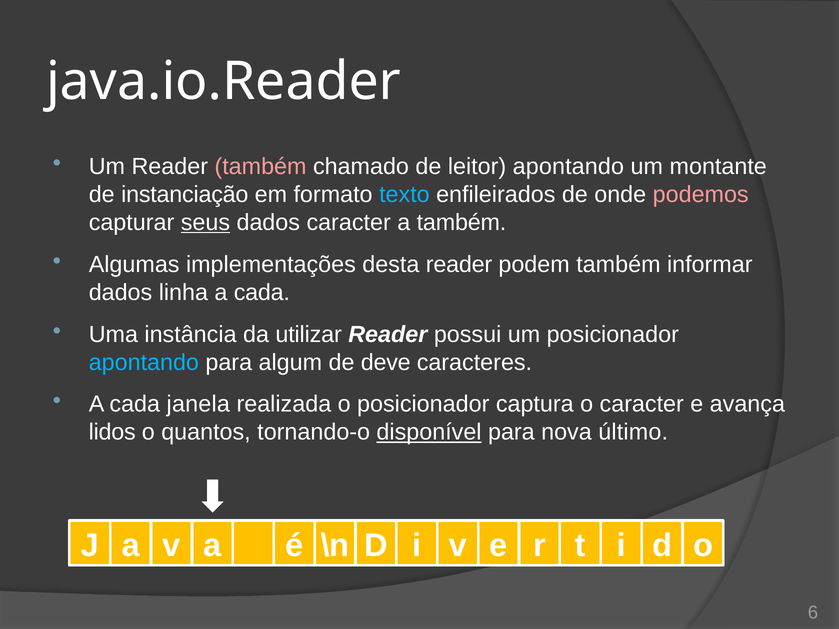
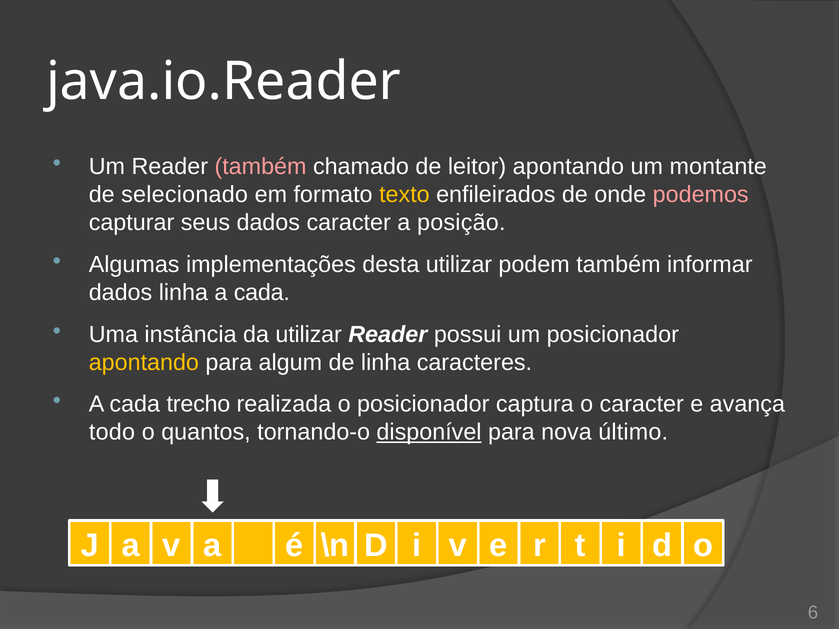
instanciação: instanciação -> selecionado
texto colour: light blue -> yellow
seus underline: present -> none
a também: também -> posição
desta reader: reader -> utilizar
apontando at (144, 362) colour: light blue -> yellow
de deve: deve -> linha
janela: janela -> trecho
lidos: lidos -> todo
